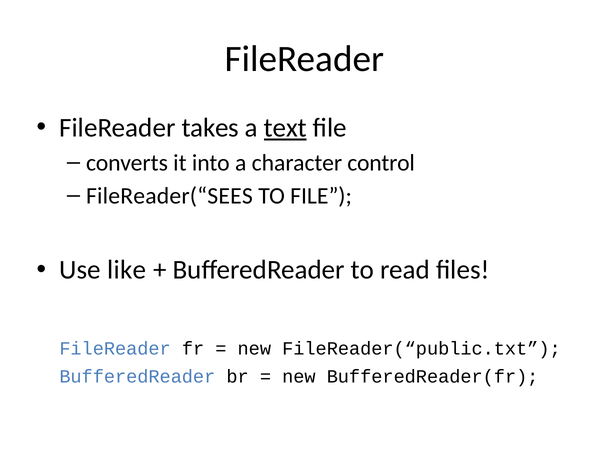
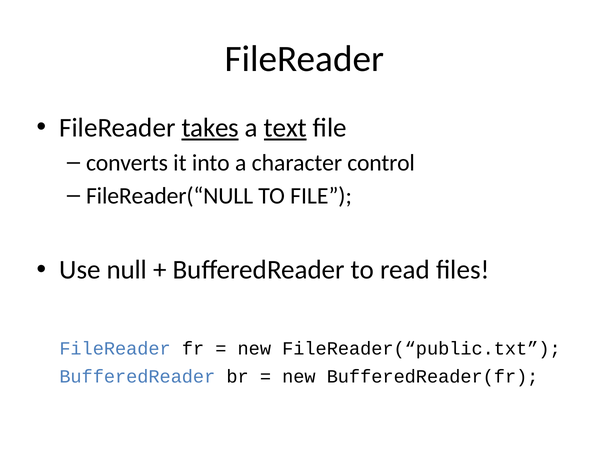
takes underline: none -> present
FileReader(“SEES: FileReader(“SEES -> FileReader(“NULL
like: like -> null
